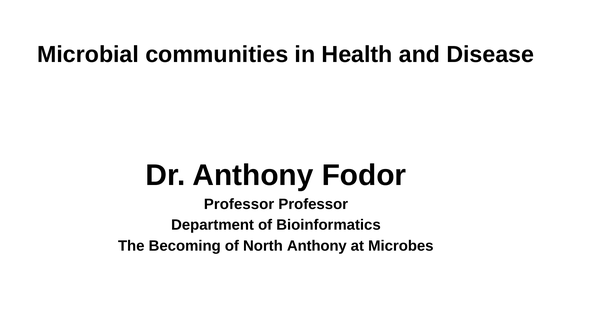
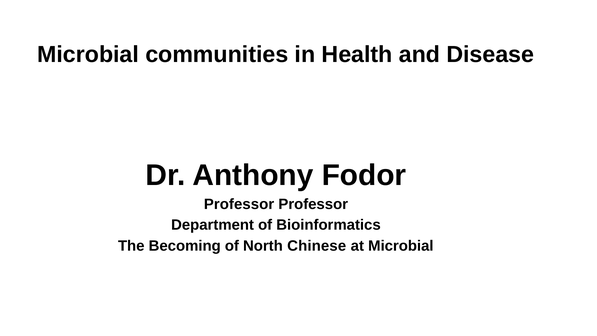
North Anthony: Anthony -> Chinese
at Microbes: Microbes -> Microbial
